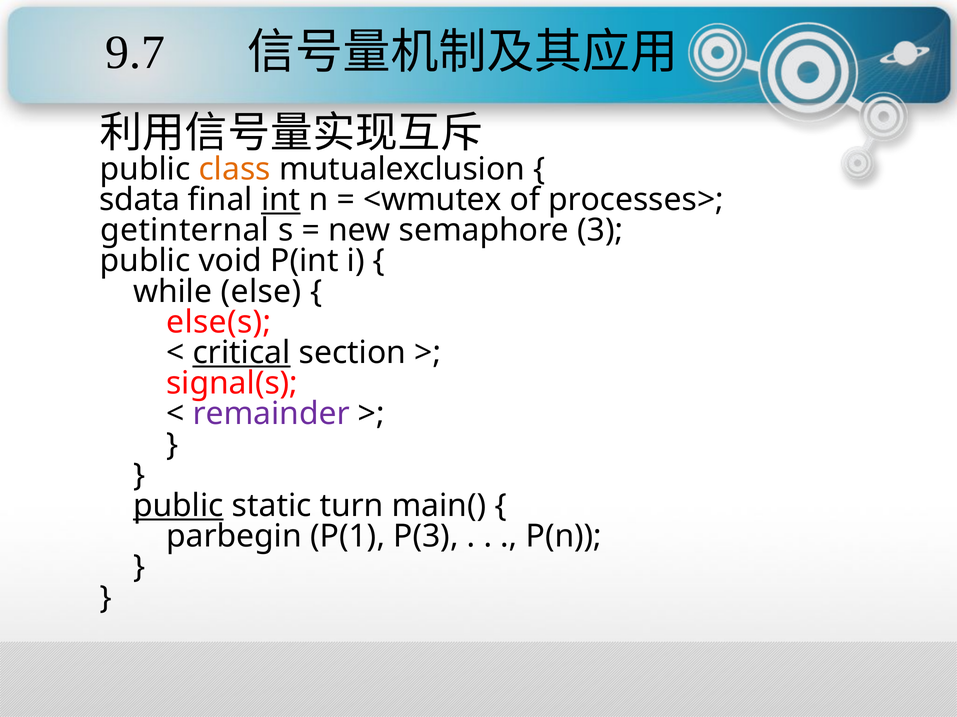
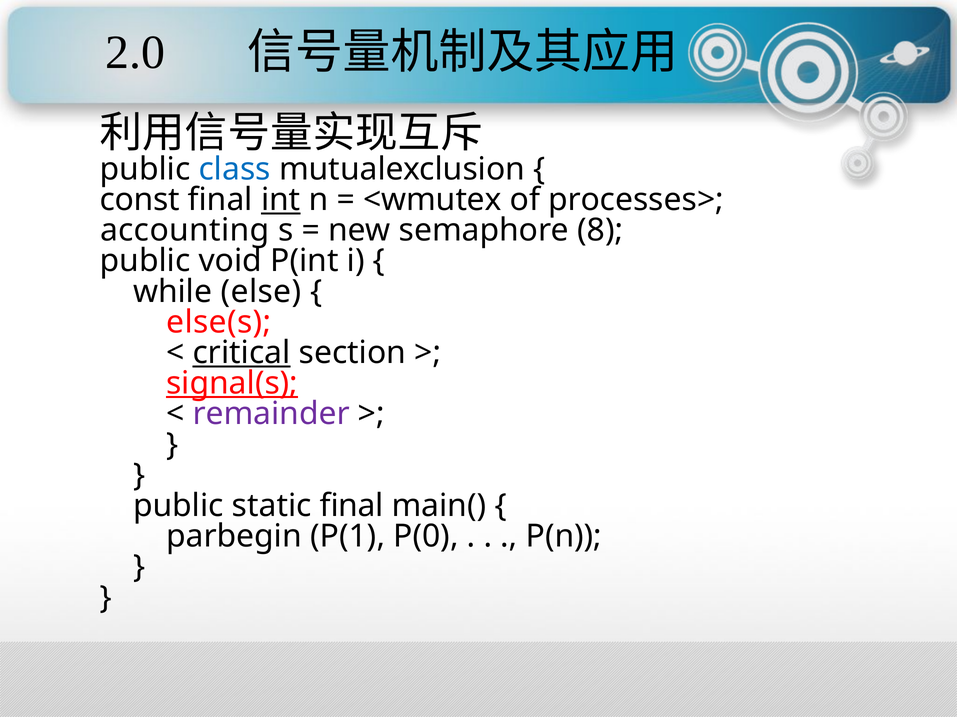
9.7: 9.7 -> 2.0
class colour: orange -> blue
sdata: sdata -> const
getinternal: getinternal -> accounting
3: 3 -> 8
signal(s underline: none -> present
public at (178, 506) underline: present -> none
static turn: turn -> final
P(3: P(3 -> P(0
